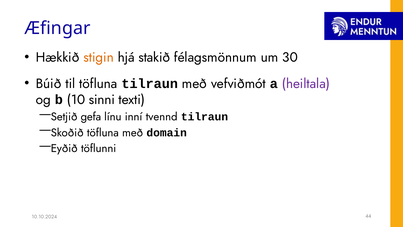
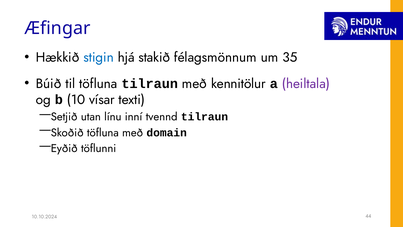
stigin colour: orange -> blue
30: 30 -> 35
vefviðmót: vefviðmót -> kennitölur
sinni: sinni -> vísar
gefa: gefa -> utan
